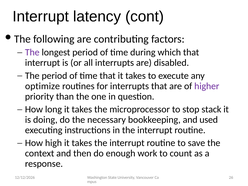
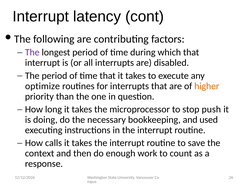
higher colour: purple -> orange
stack: stack -> push
high: high -> calls
